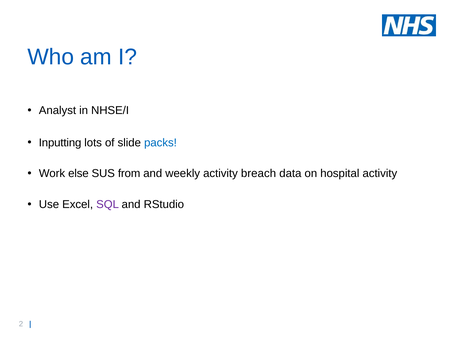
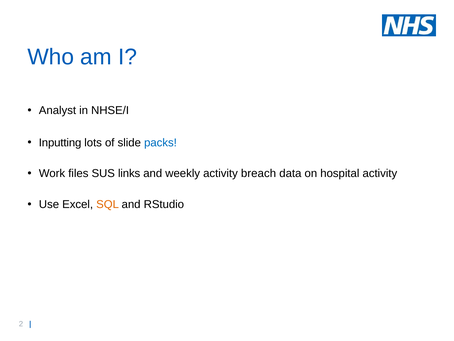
else: else -> files
from: from -> links
SQL colour: purple -> orange
